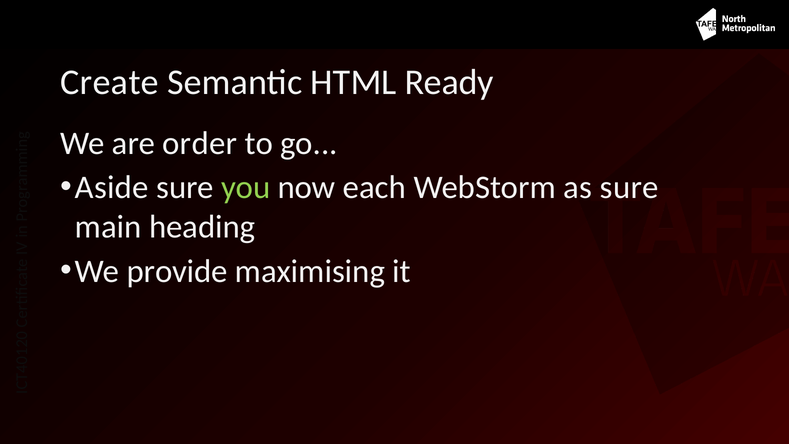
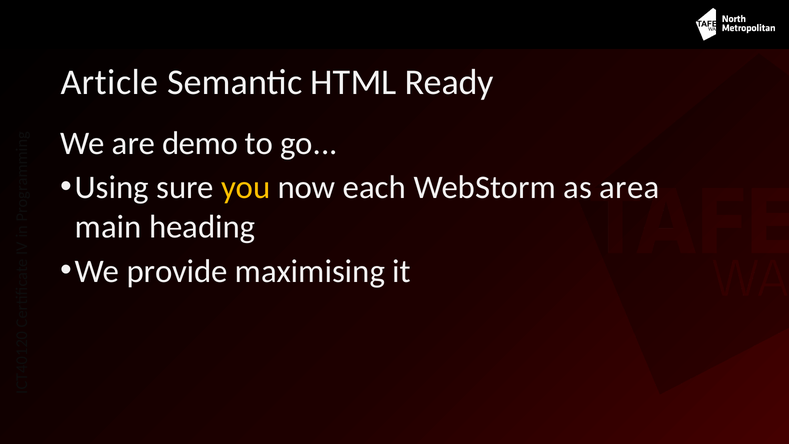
Create: Create -> Article
order: order -> demo
Aside: Aside -> Using
you colour: light green -> yellow
as sure: sure -> area
